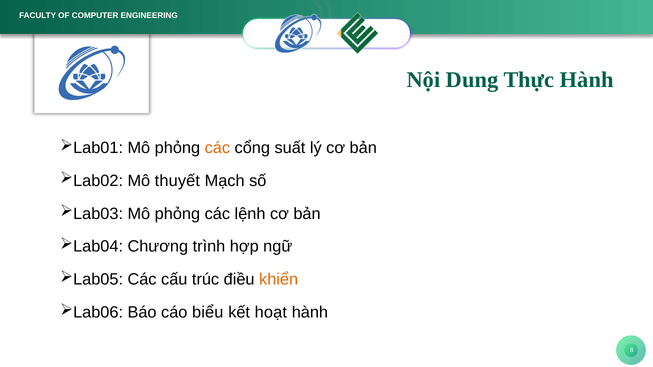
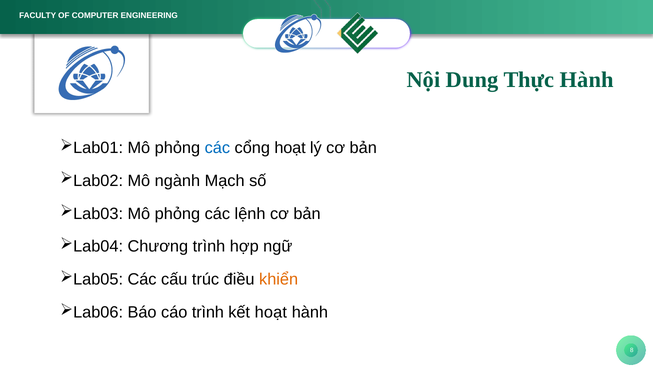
các at (217, 148) colour: orange -> blue
cổng suất: suất -> hoạt
thuyết: thuyết -> ngành
cáo biểu: biểu -> trình
